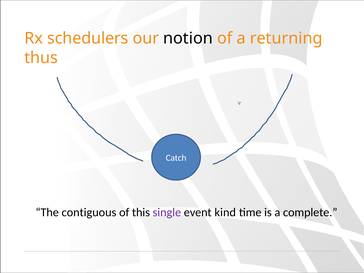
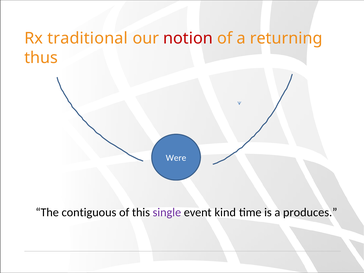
schedulers: schedulers -> traditional
notion colour: black -> red
Catch: Catch -> Were
complete: complete -> produces
